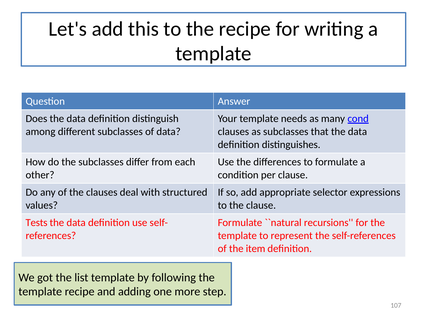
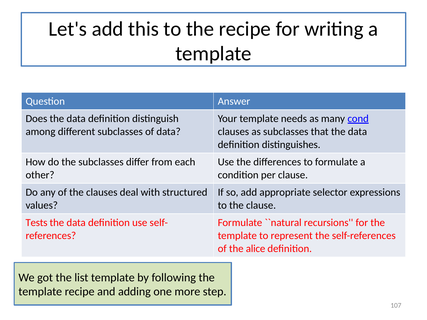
item: item -> alice
